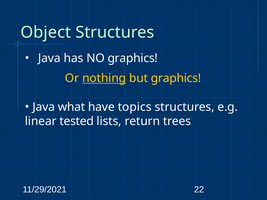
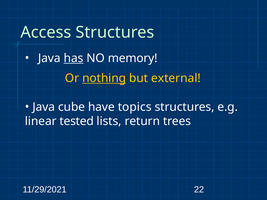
Object: Object -> Access
has underline: none -> present
NO graphics: graphics -> memory
but graphics: graphics -> external
what: what -> cube
